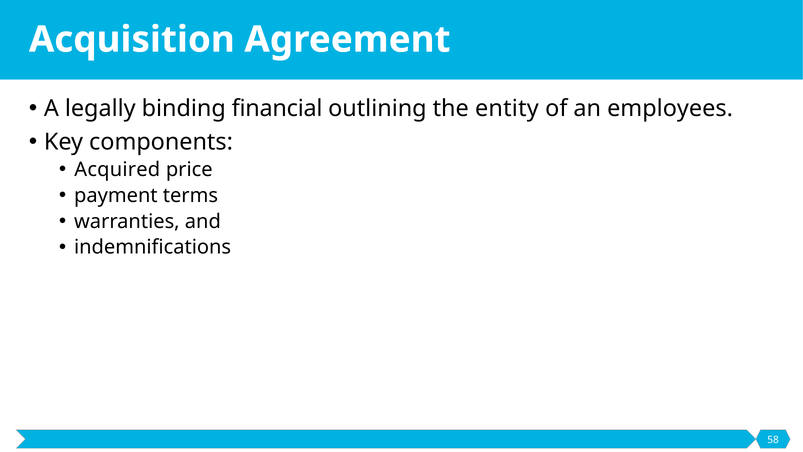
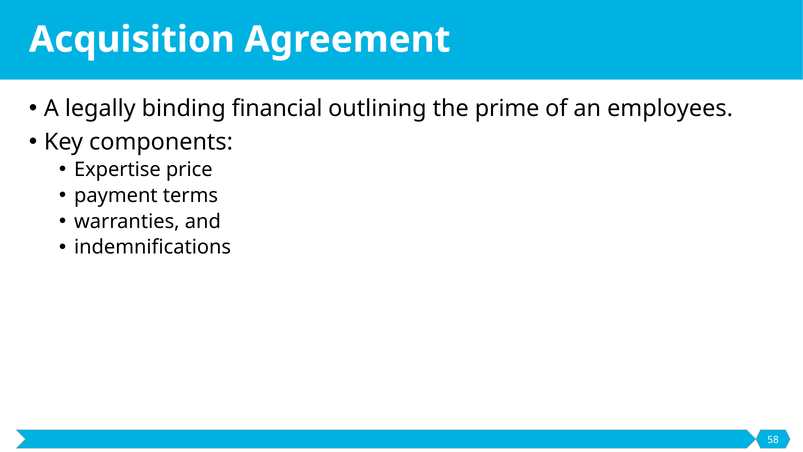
entity: entity -> prime
Acquired: Acquired -> Expertise
